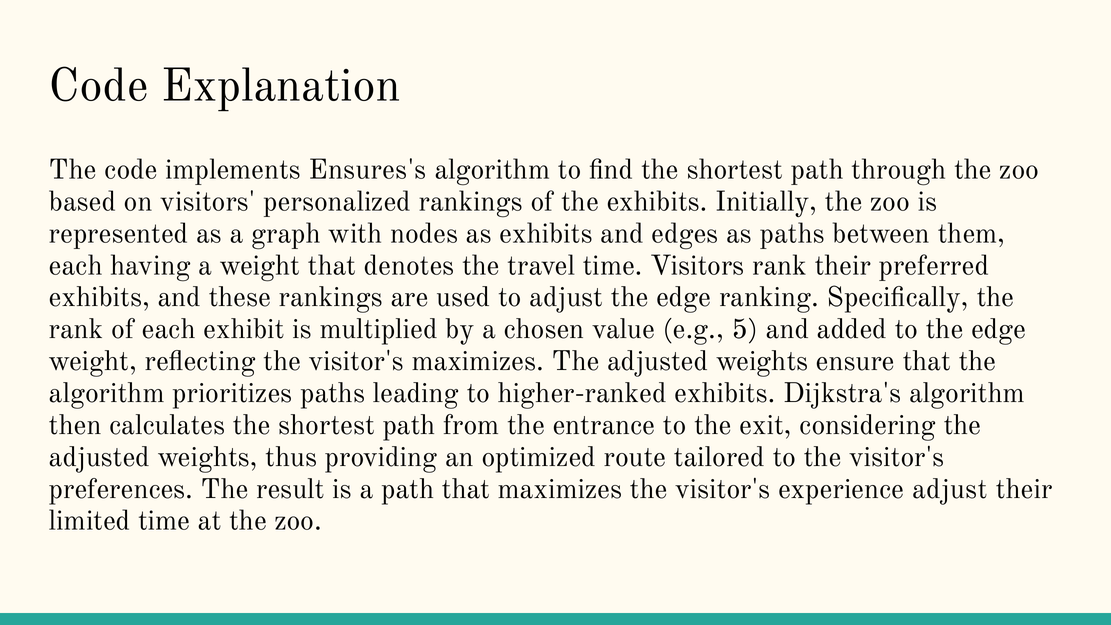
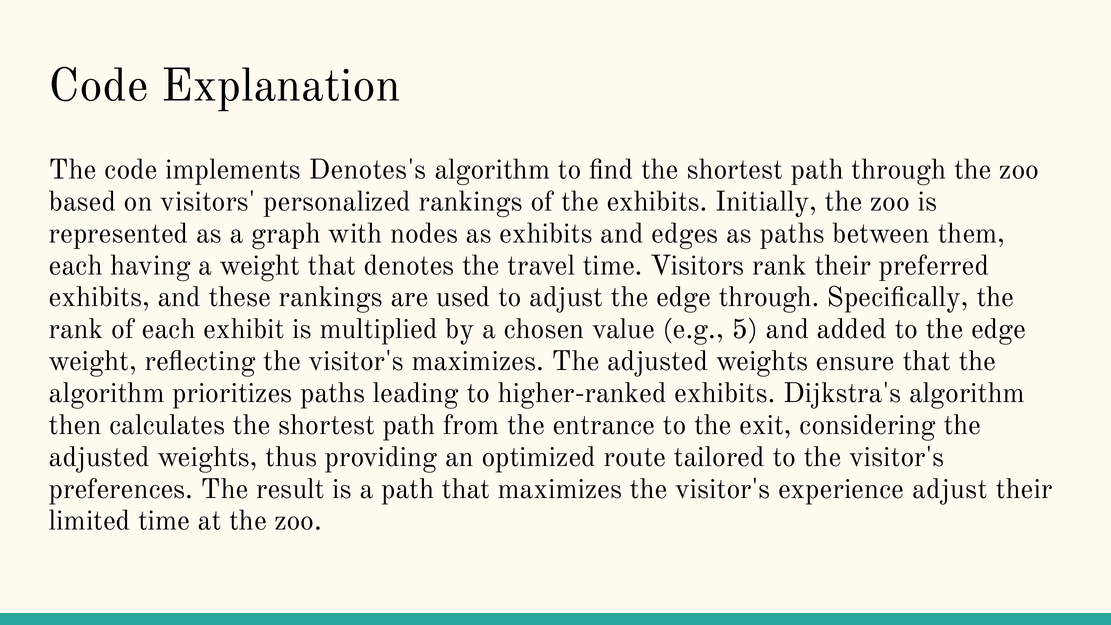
Ensures's: Ensures's -> Denotes's
edge ranking: ranking -> through
